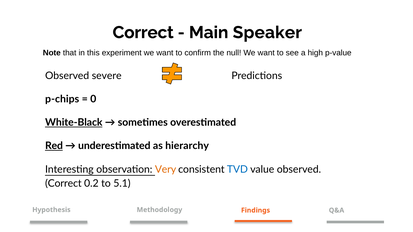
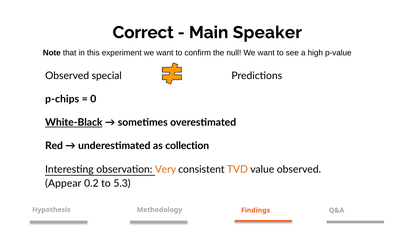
severe: severe -> special
Red underline: present -> none
hierarchy: hierarchy -> collection
TVD colour: blue -> orange
Correct at (63, 184): Correct -> Appear
5.1: 5.1 -> 5.3
